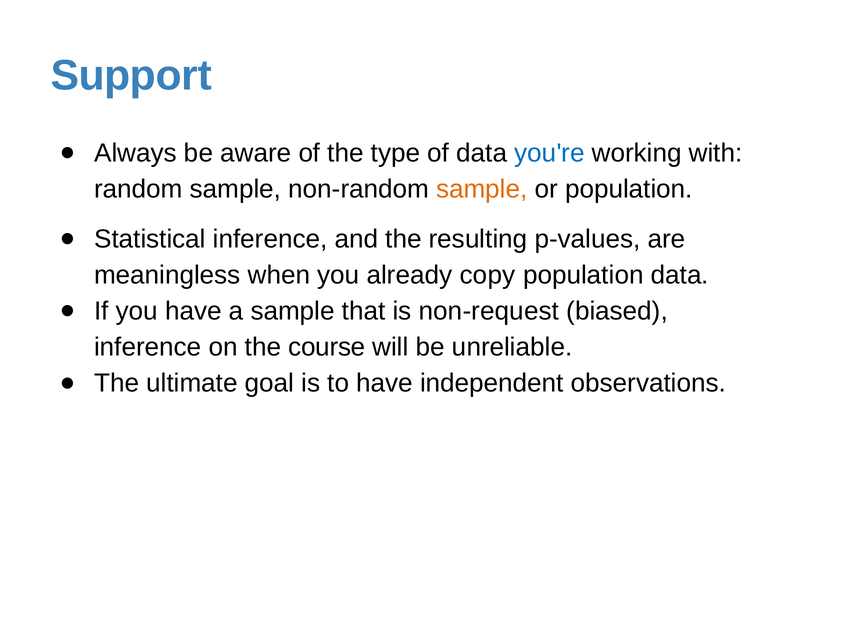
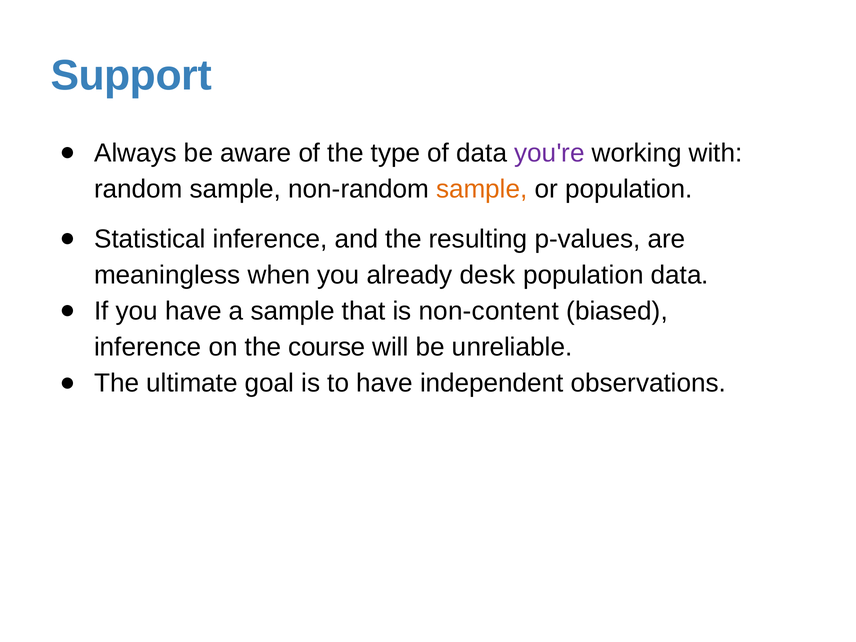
you're colour: blue -> purple
copy: copy -> desk
non-request: non-request -> non-content
